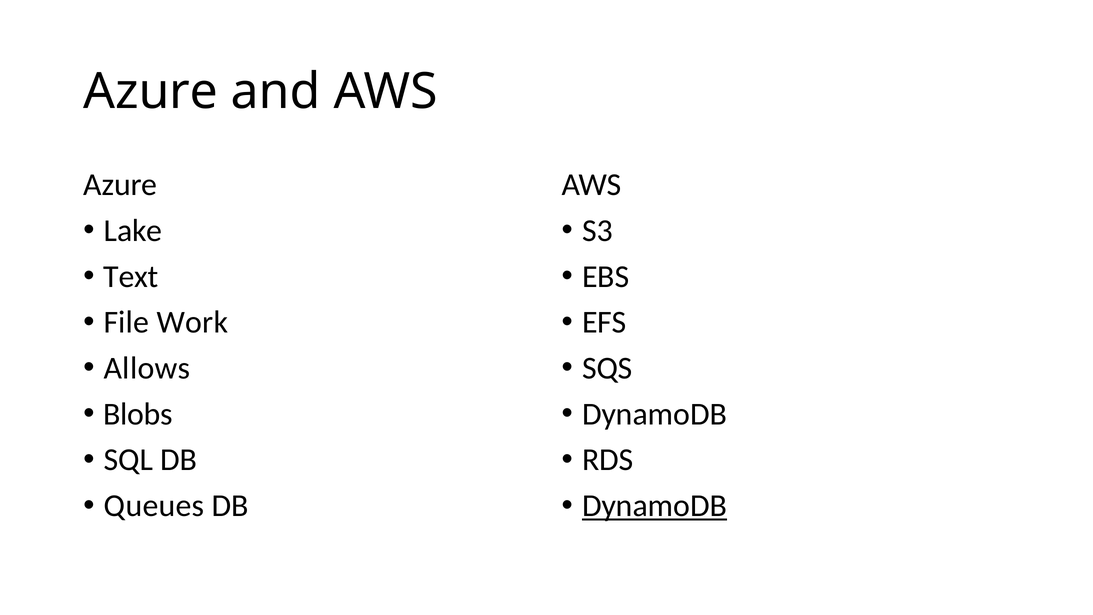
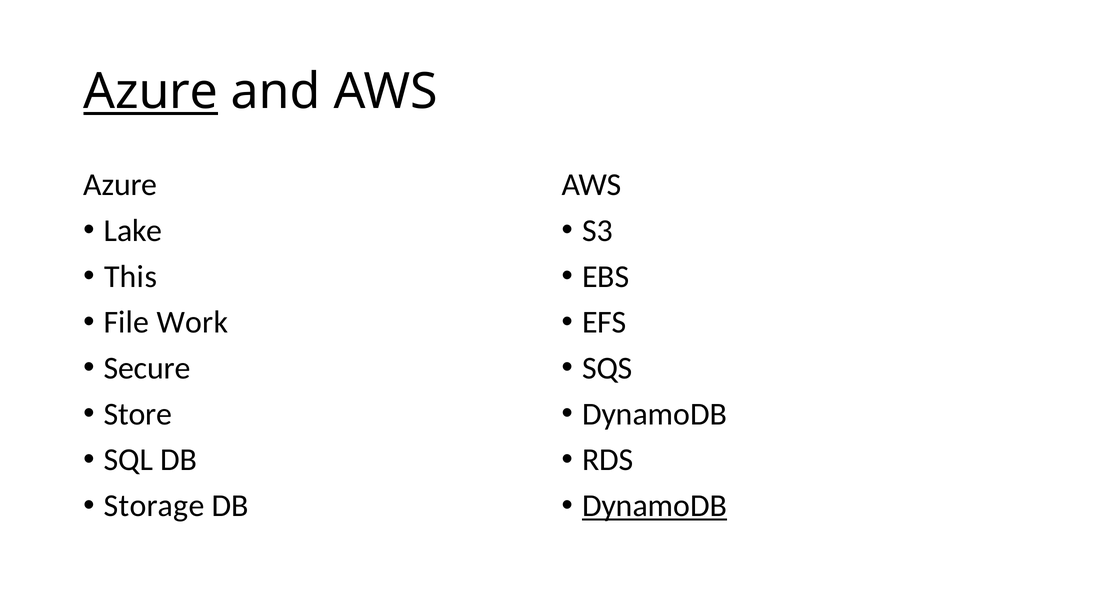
Azure at (151, 92) underline: none -> present
Text: Text -> This
Allows: Allows -> Secure
Blobs: Blobs -> Store
Queues: Queues -> Storage
